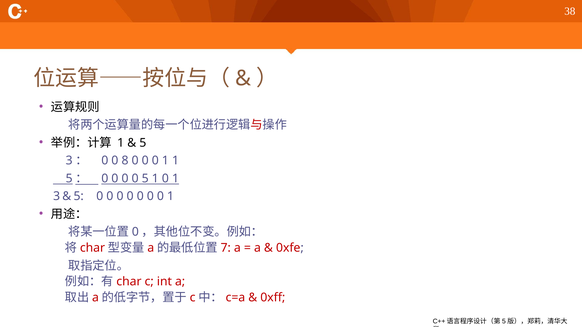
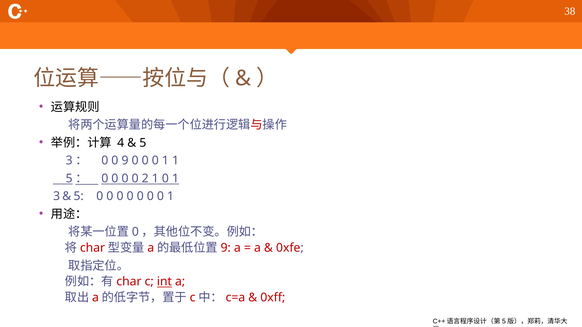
1 at (121, 143): 1 -> 4
0 8: 8 -> 9
0 5: 5 -> 2
7 at (226, 248): 7 -> 9
int underline: none -> present
